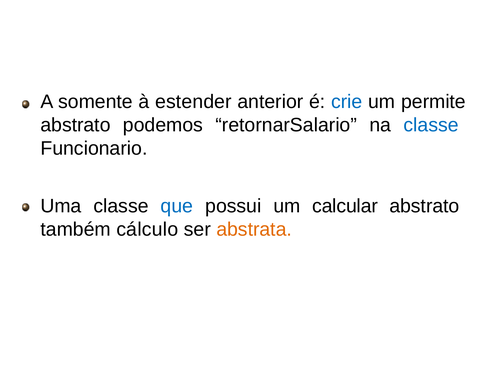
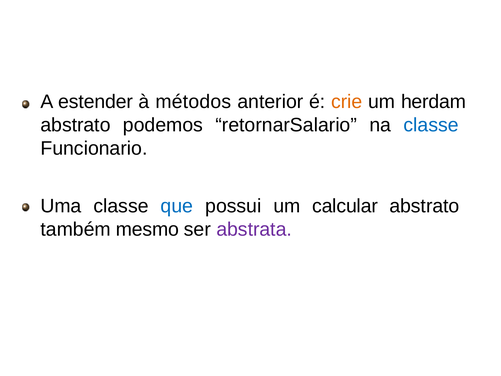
somente: somente -> estender
estender: estender -> métodos
crie colour: blue -> orange
permite: permite -> herdam
cálculo: cálculo -> mesmo
abstrata colour: orange -> purple
